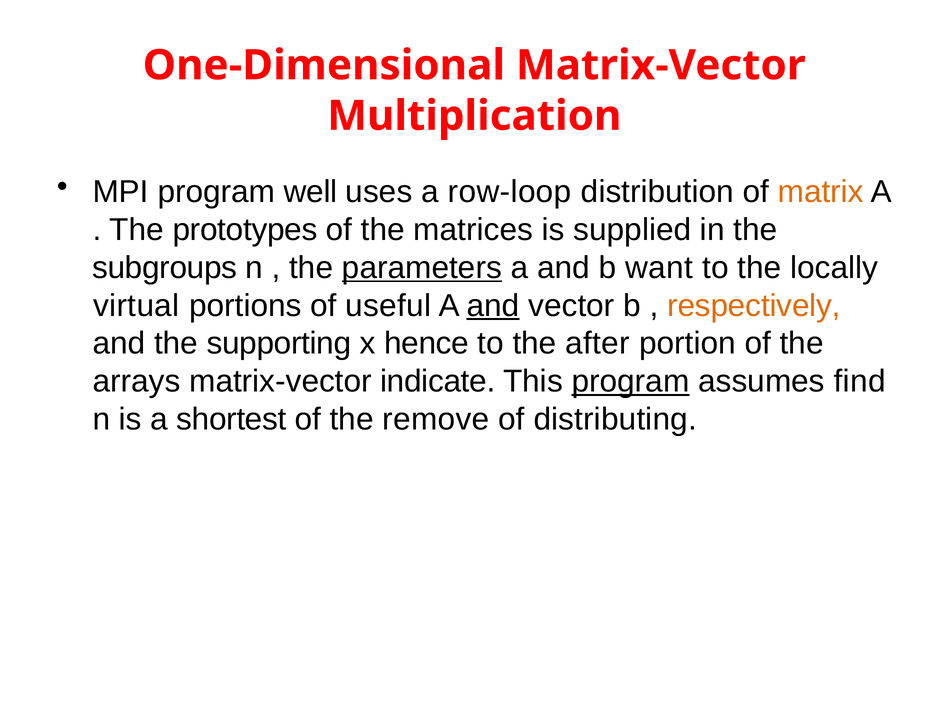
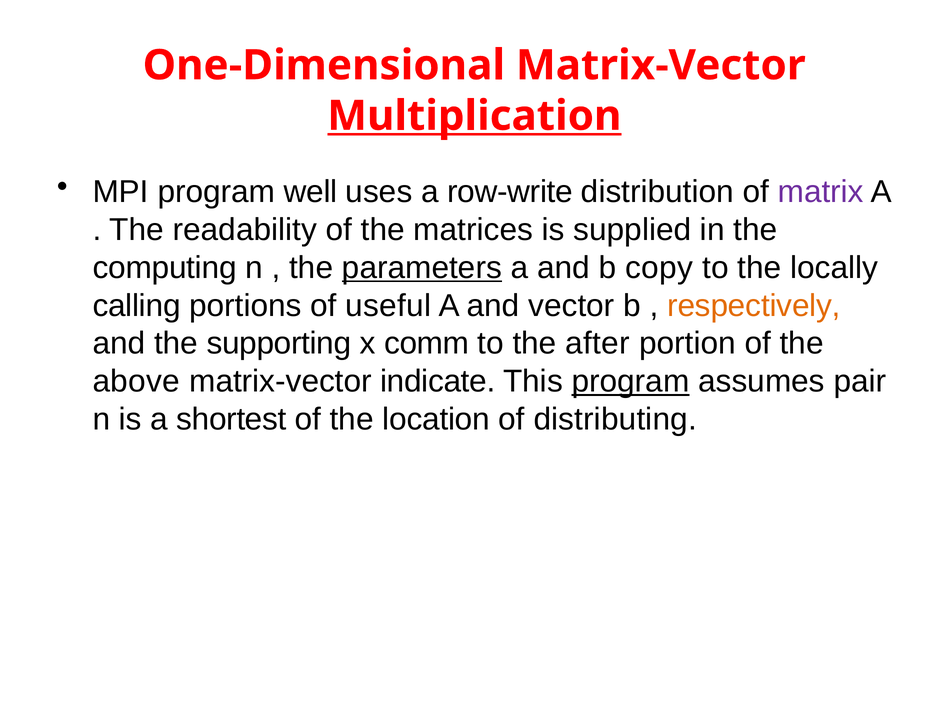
Multiplication underline: none -> present
row-loop: row-loop -> row-write
matrix colour: orange -> purple
prototypes: prototypes -> readability
subgroups: subgroups -> computing
want: want -> copy
virtual: virtual -> calling
and at (493, 306) underline: present -> none
hence: hence -> comm
arrays: arrays -> above
find: find -> pair
remove: remove -> location
